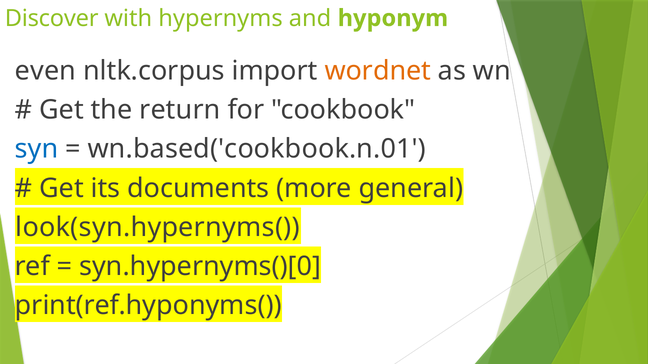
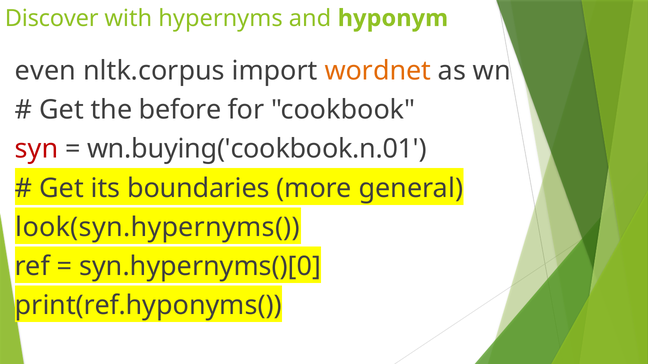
return: return -> before
syn colour: blue -> red
wn.based('cookbook.n.01: wn.based('cookbook.n.01 -> wn.buying('cookbook.n.01
documents: documents -> boundaries
